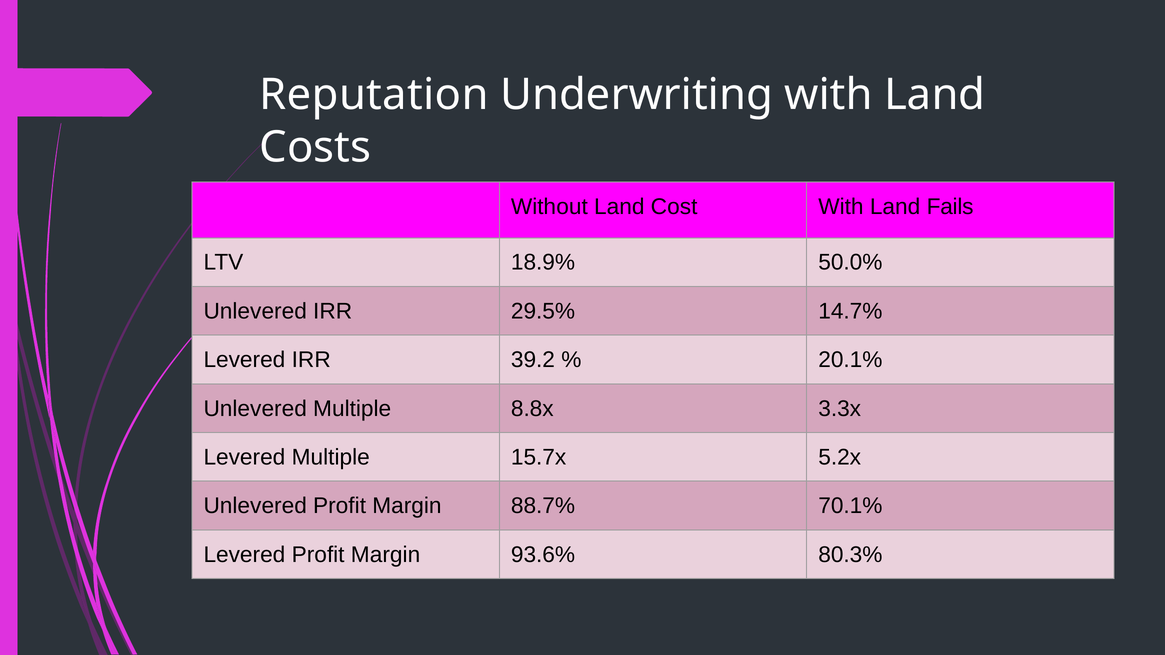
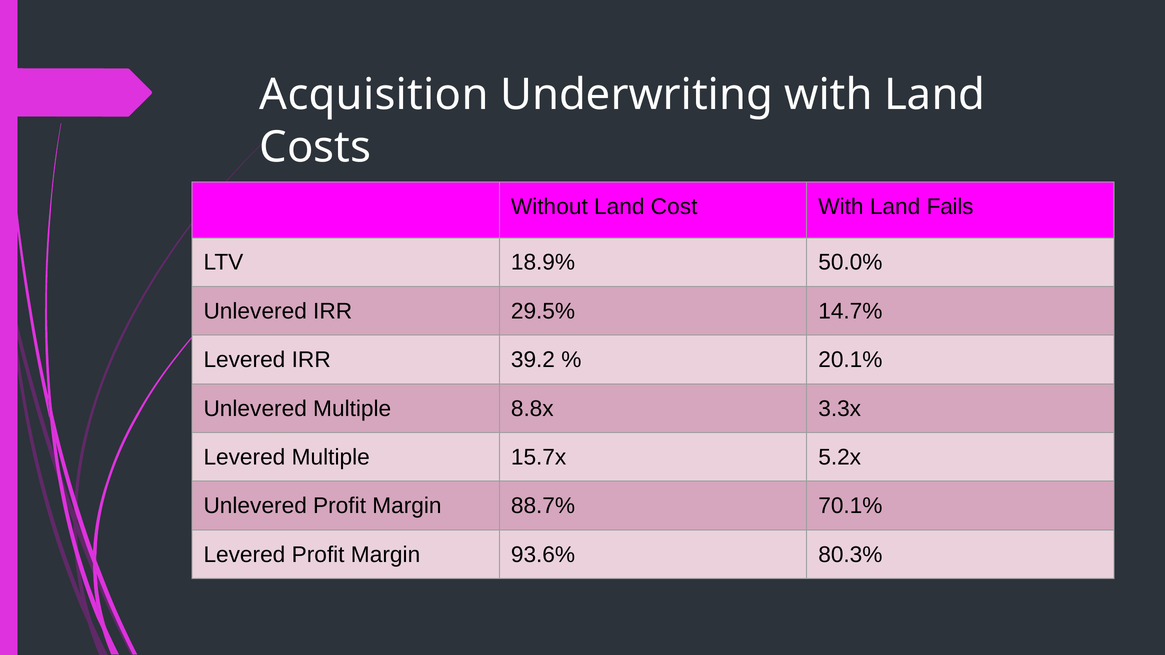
Reputation: Reputation -> Acquisition
